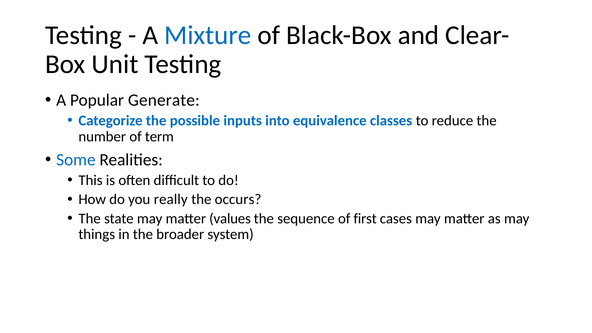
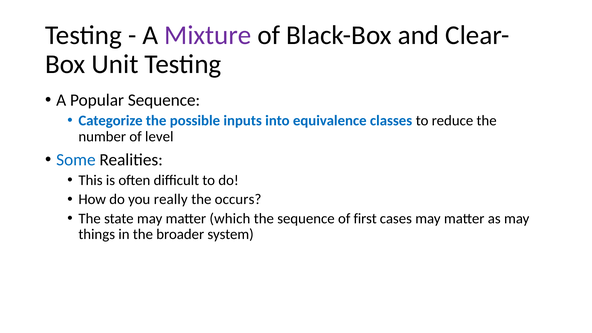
Mixture colour: blue -> purple
Popular Generate: Generate -> Sequence
term: term -> level
values: values -> which
